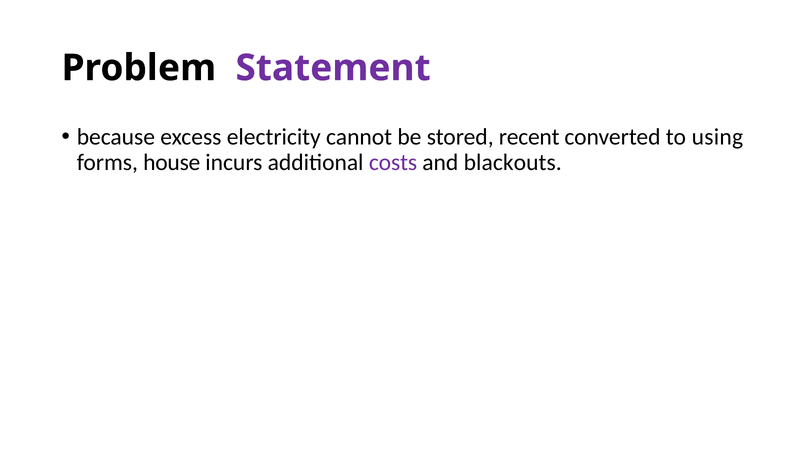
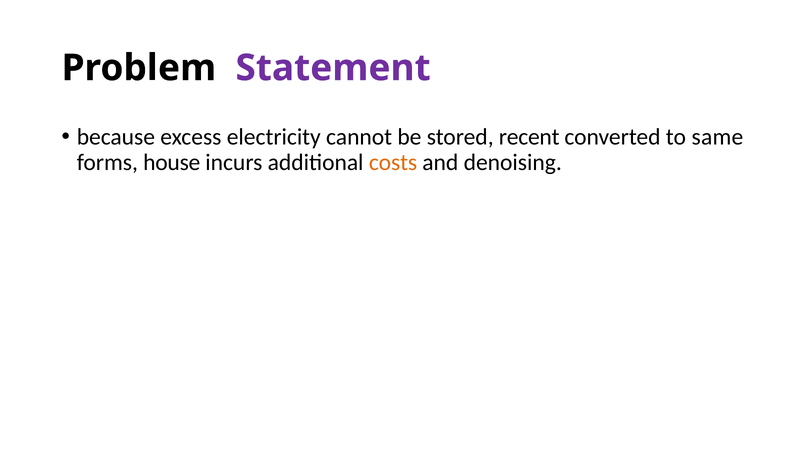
using: using -> same
costs colour: purple -> orange
blackouts: blackouts -> denoising
